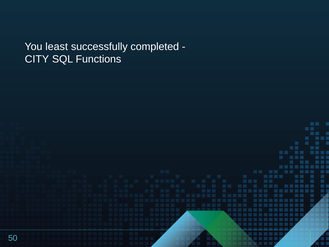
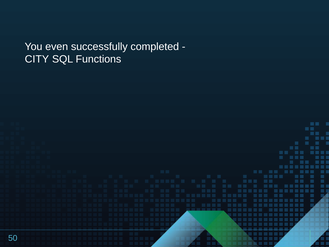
least: least -> even
